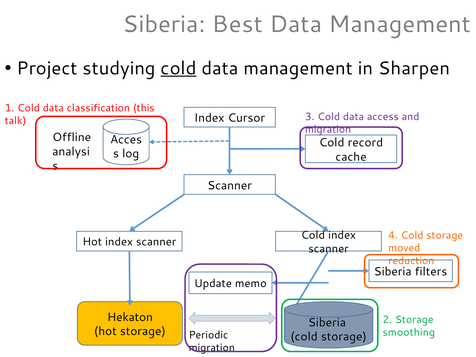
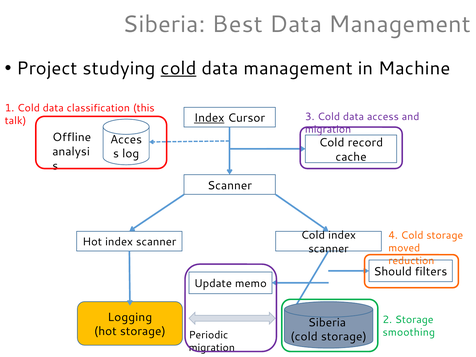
Sharpen: Sharpen -> Machine
Index at (209, 118) underline: none -> present
Siberia at (393, 272): Siberia -> Should
Hekaton: Hekaton -> Logging
